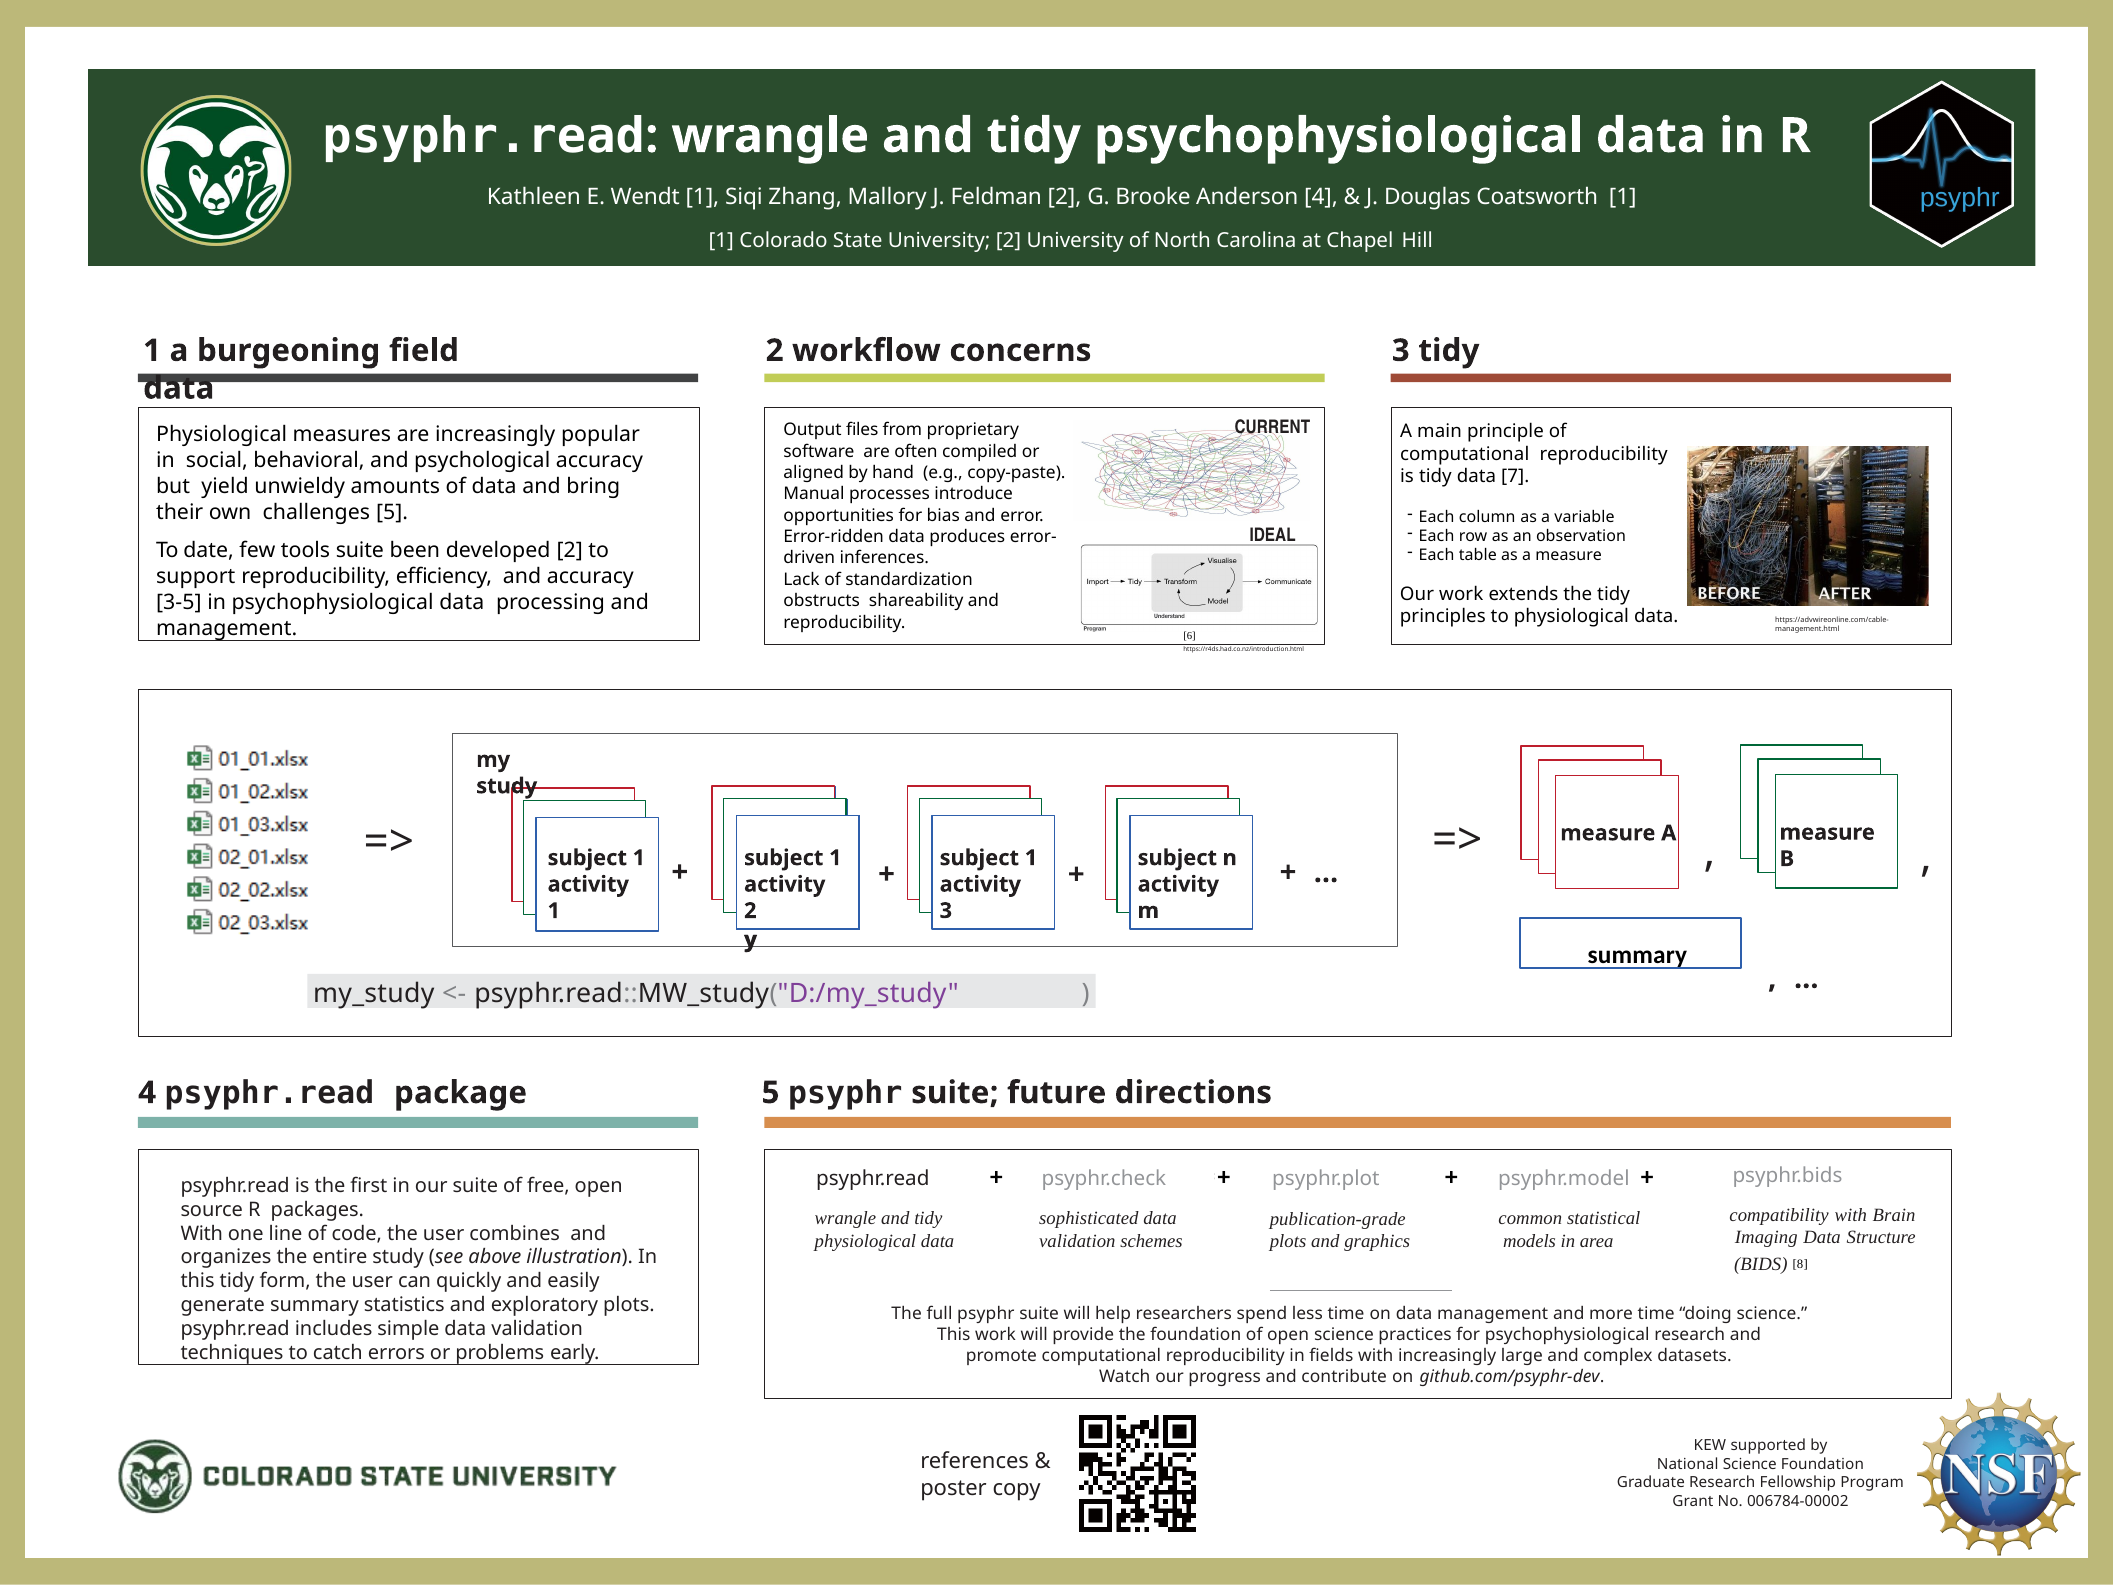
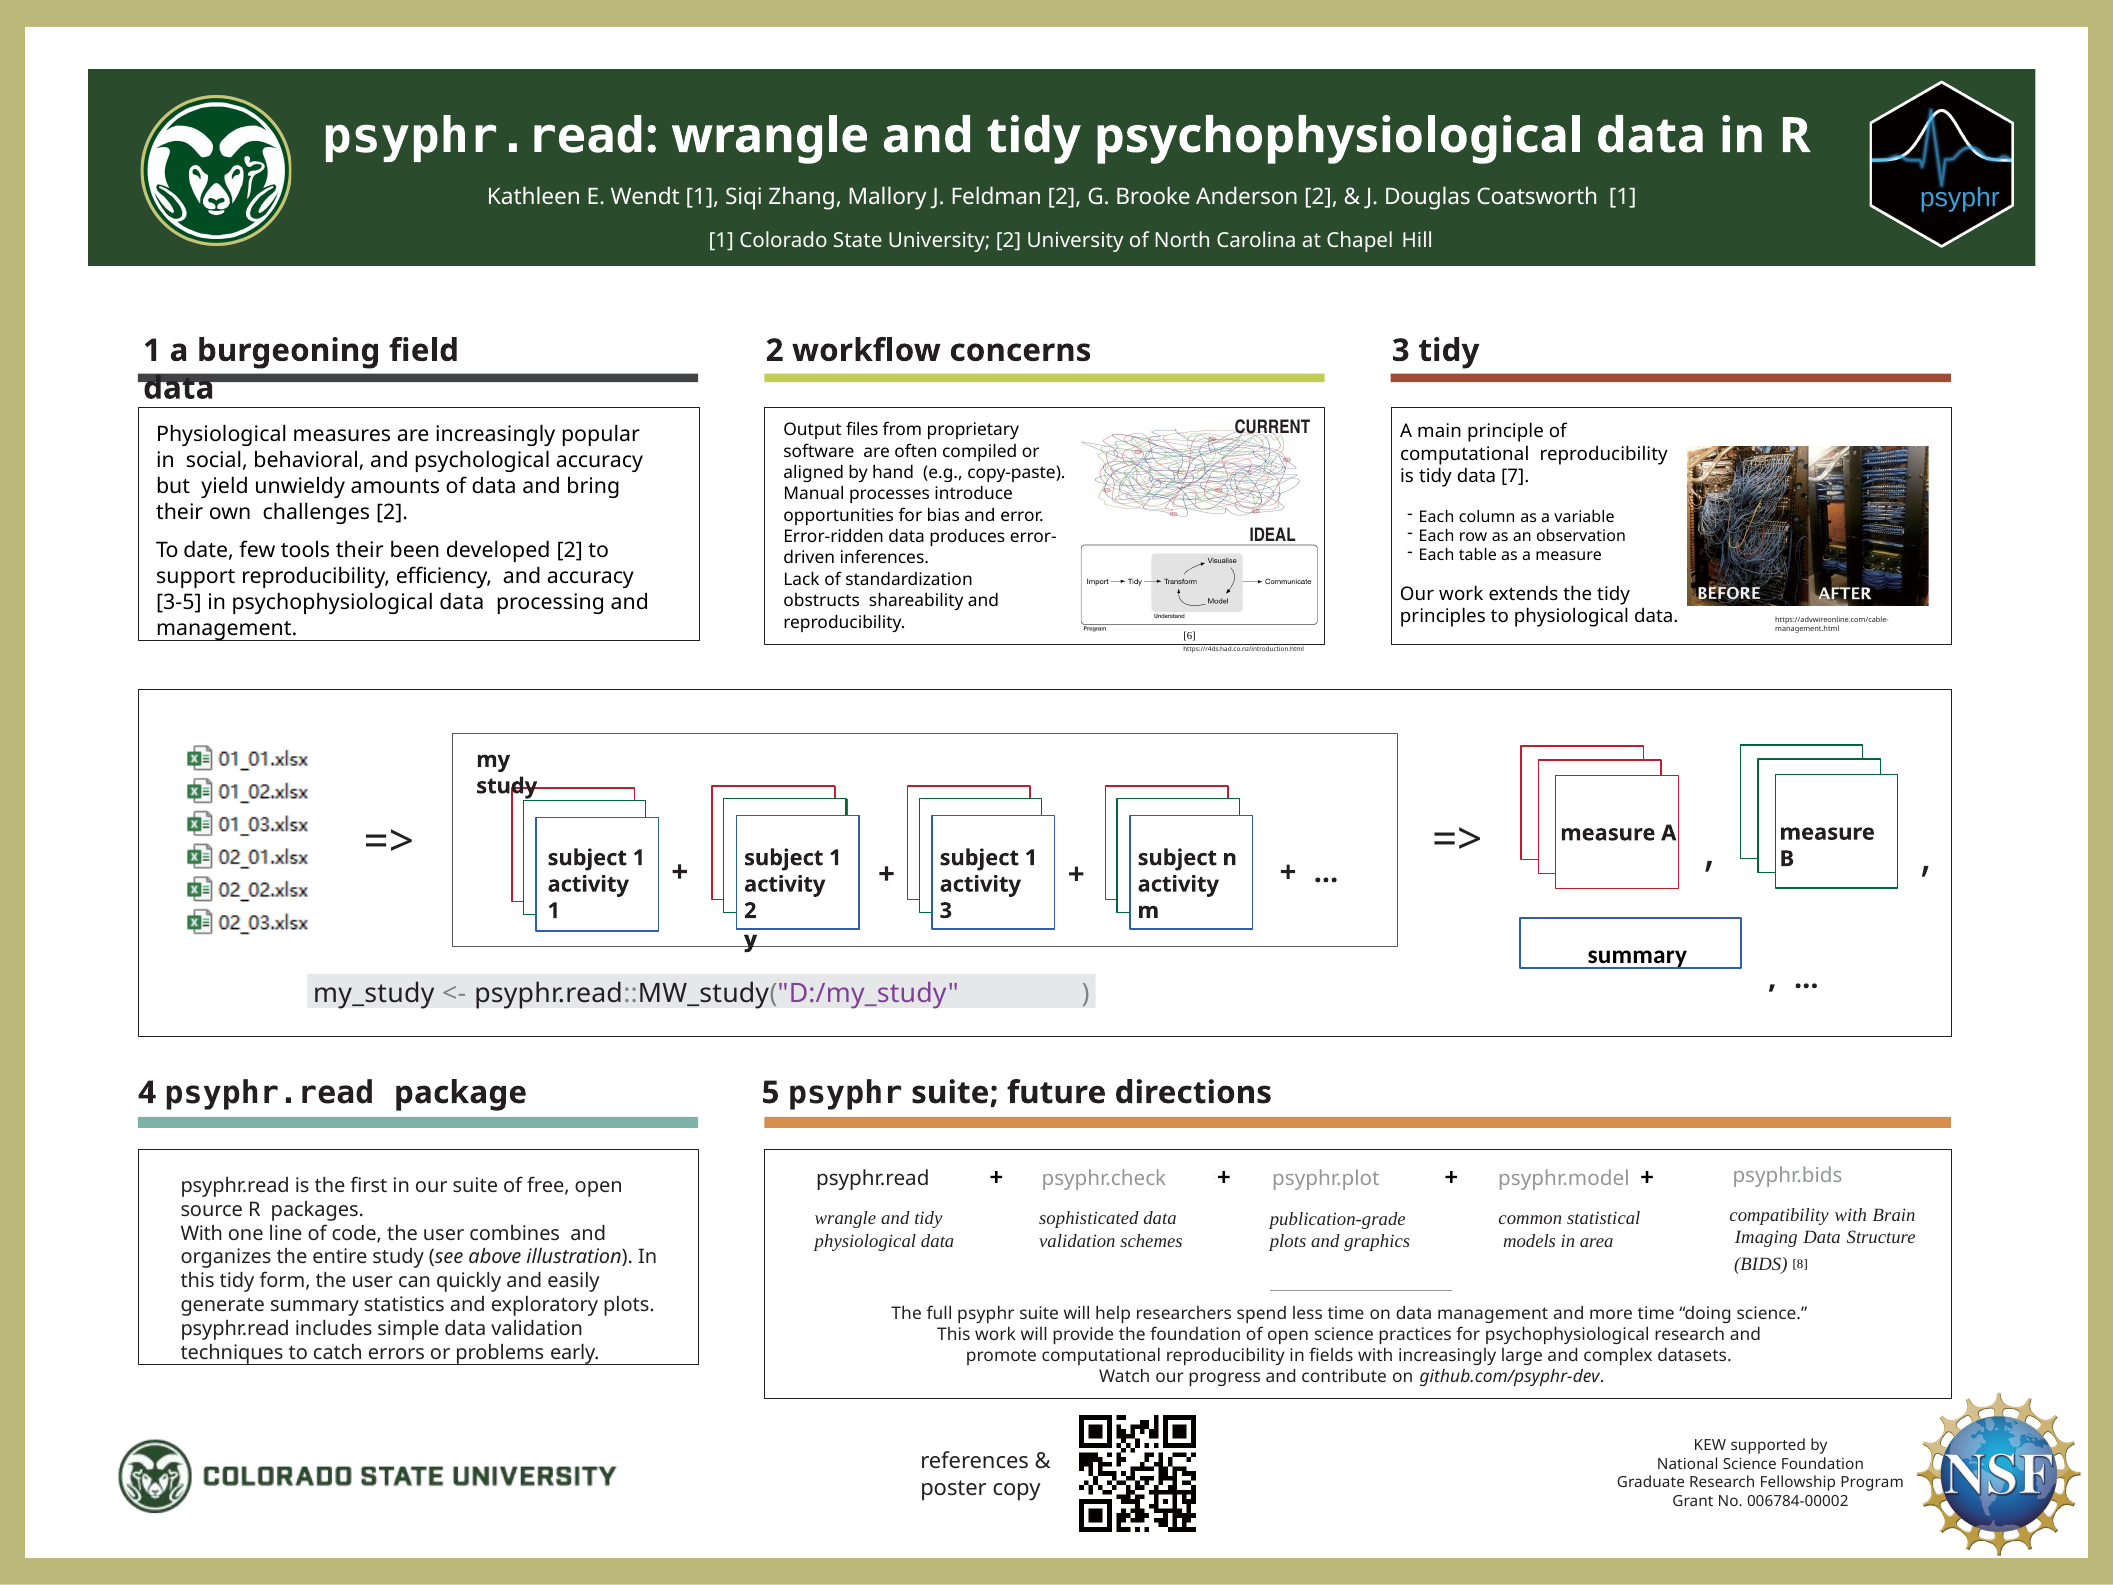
Anderson 4: 4 -> 2
challenges 5: 5 -> 2
tools suite: suite -> their
